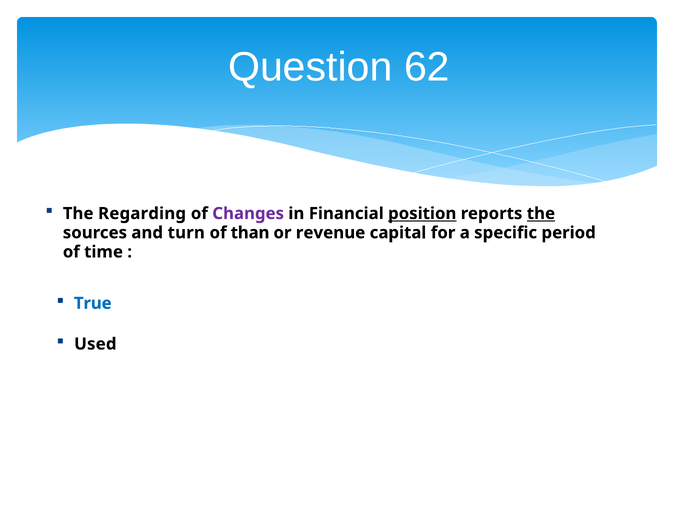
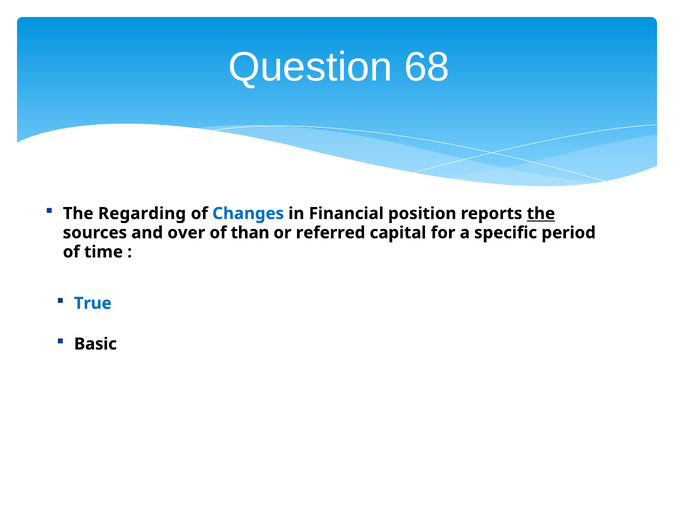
62: 62 -> 68
Changes colour: purple -> blue
position underline: present -> none
turn: turn -> over
revenue: revenue -> referred
Used: Used -> Basic
